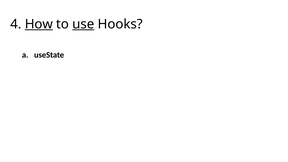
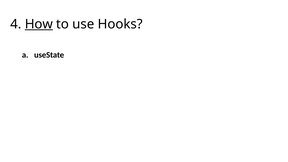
use underline: present -> none
